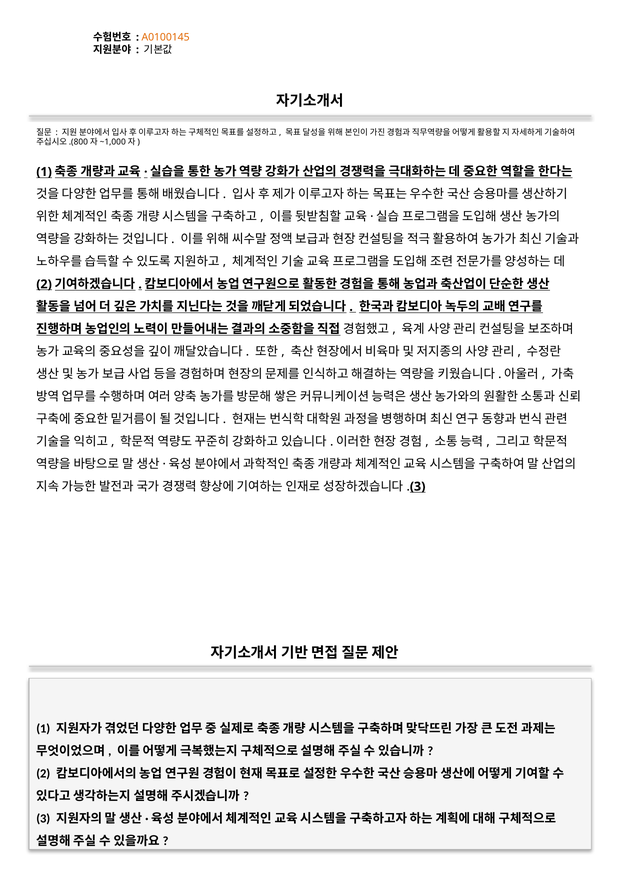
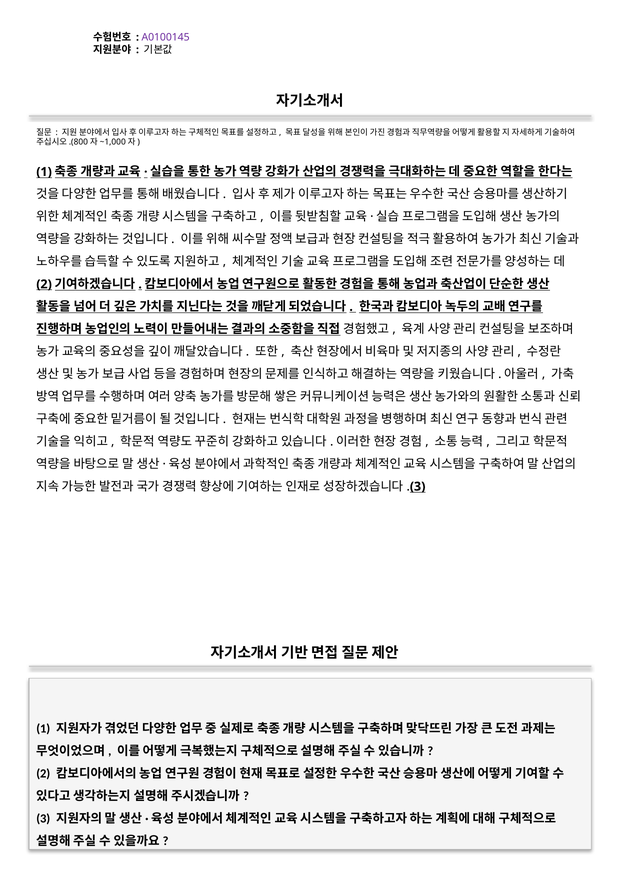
A0100145 colour: orange -> purple
